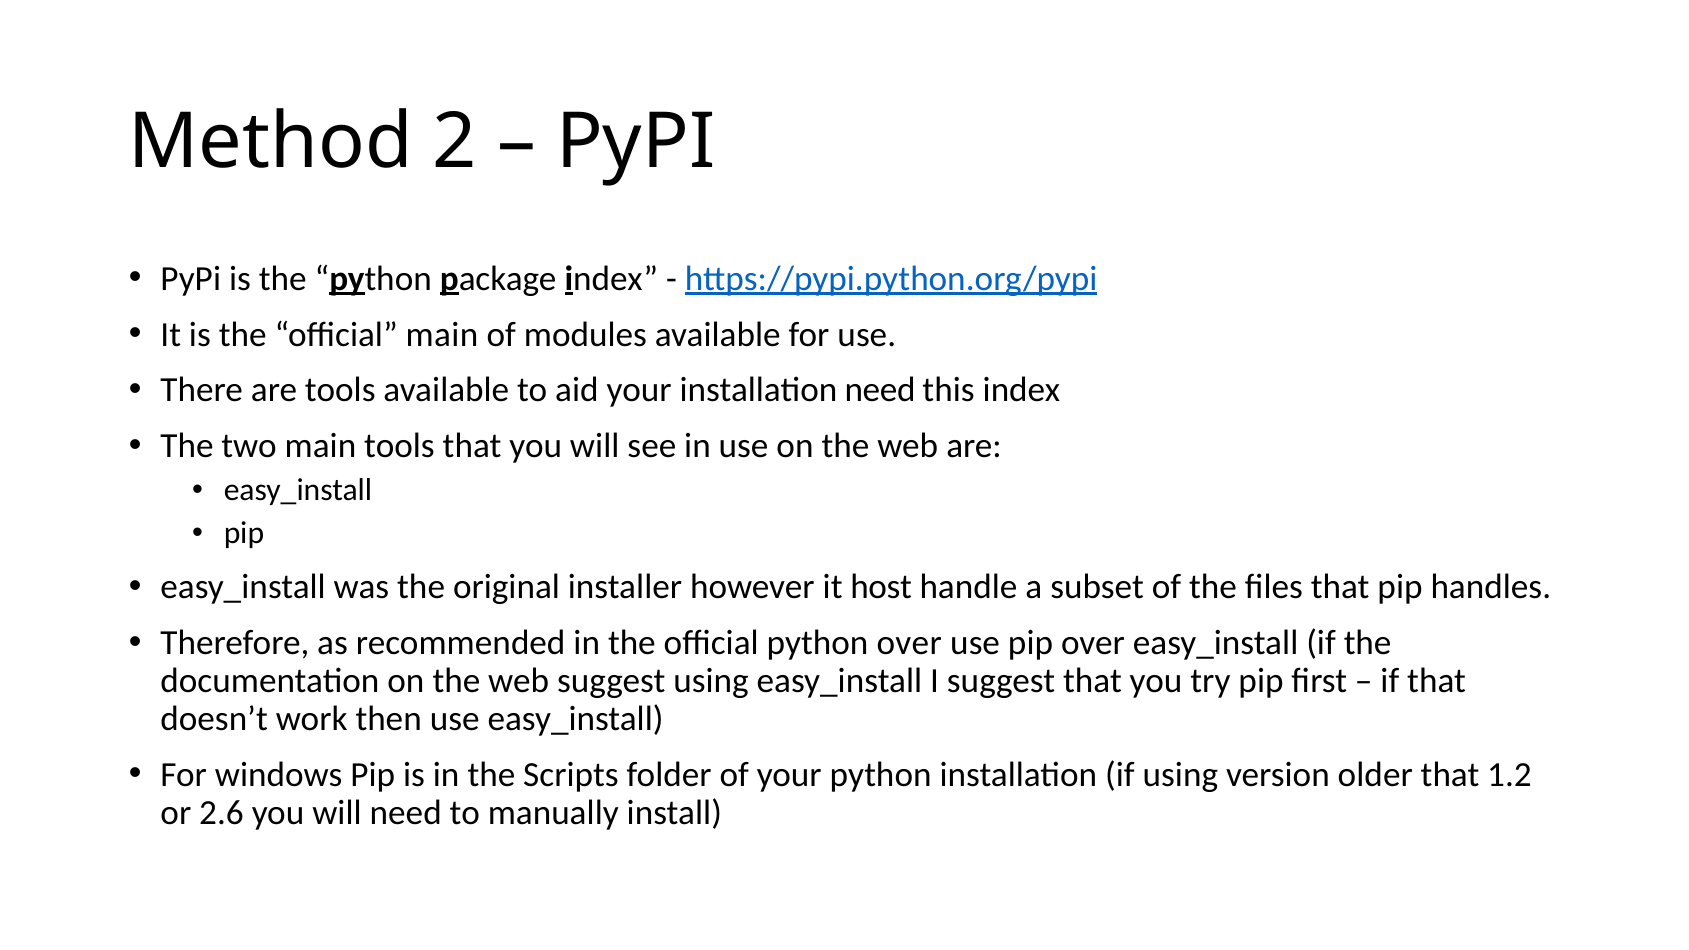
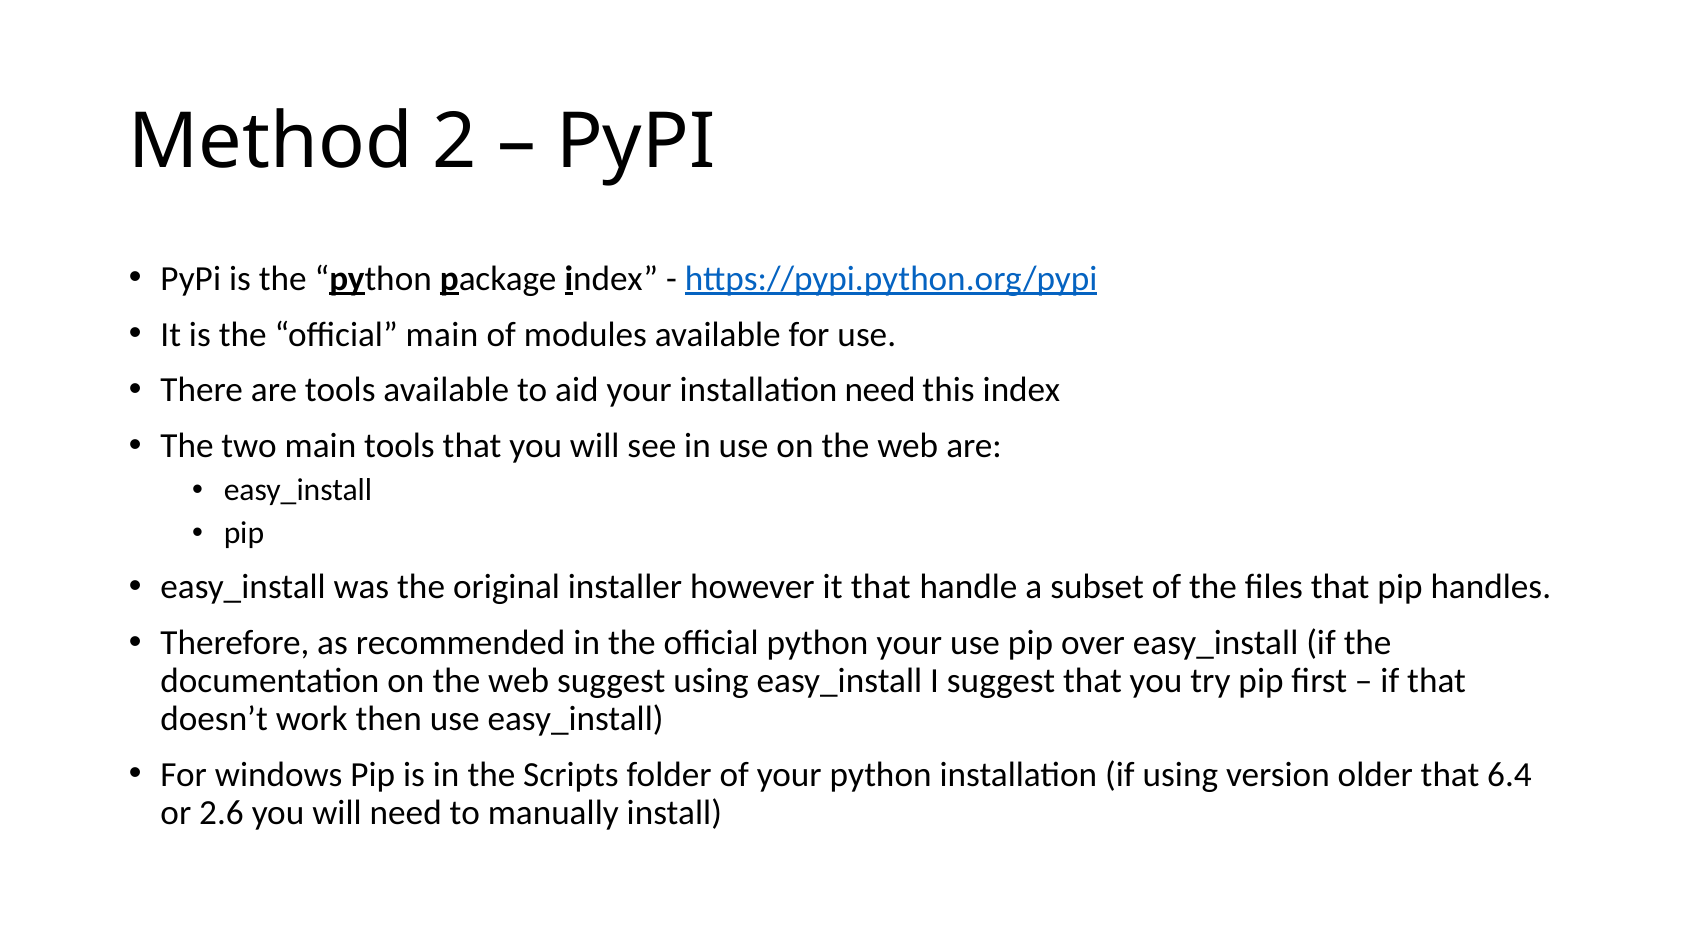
it host: host -> that
python over: over -> your
1.2: 1.2 -> 6.4
